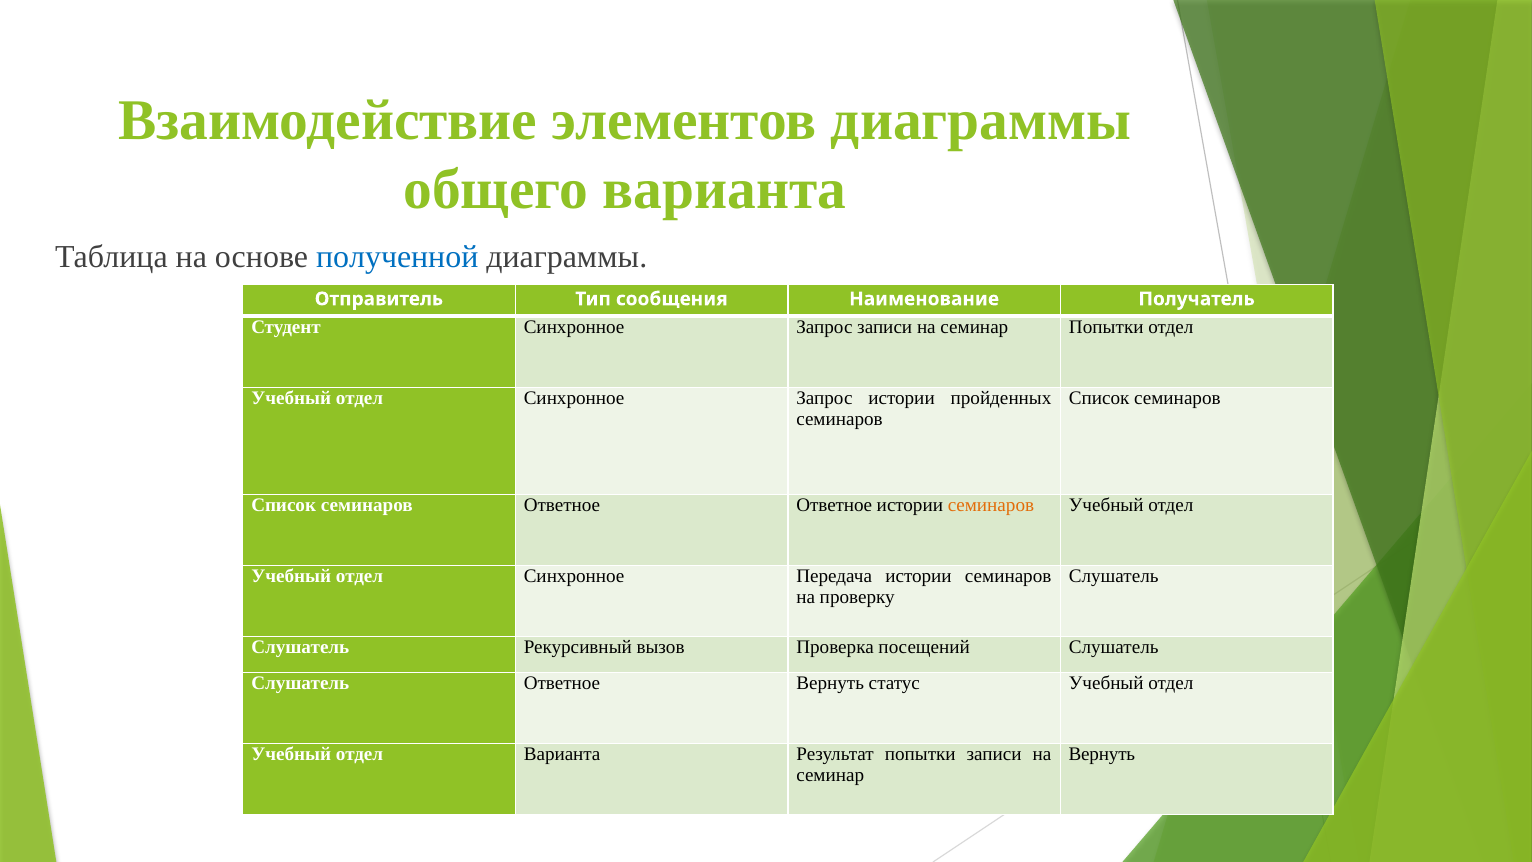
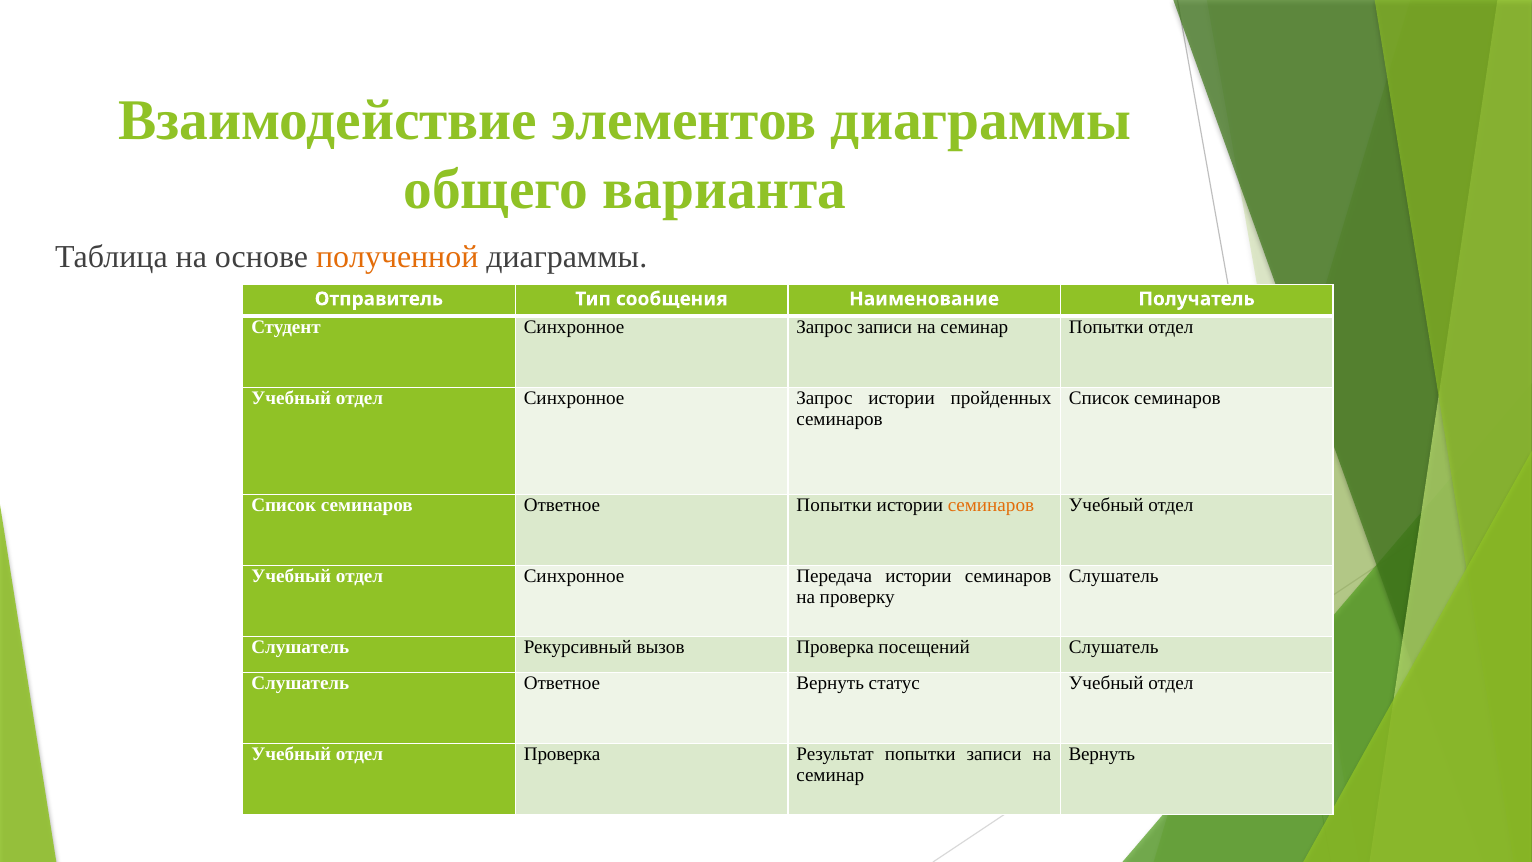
полученной colour: blue -> orange
Ответное Ответное: Ответное -> Попытки
отдел Варианта: Варианта -> Проверка
